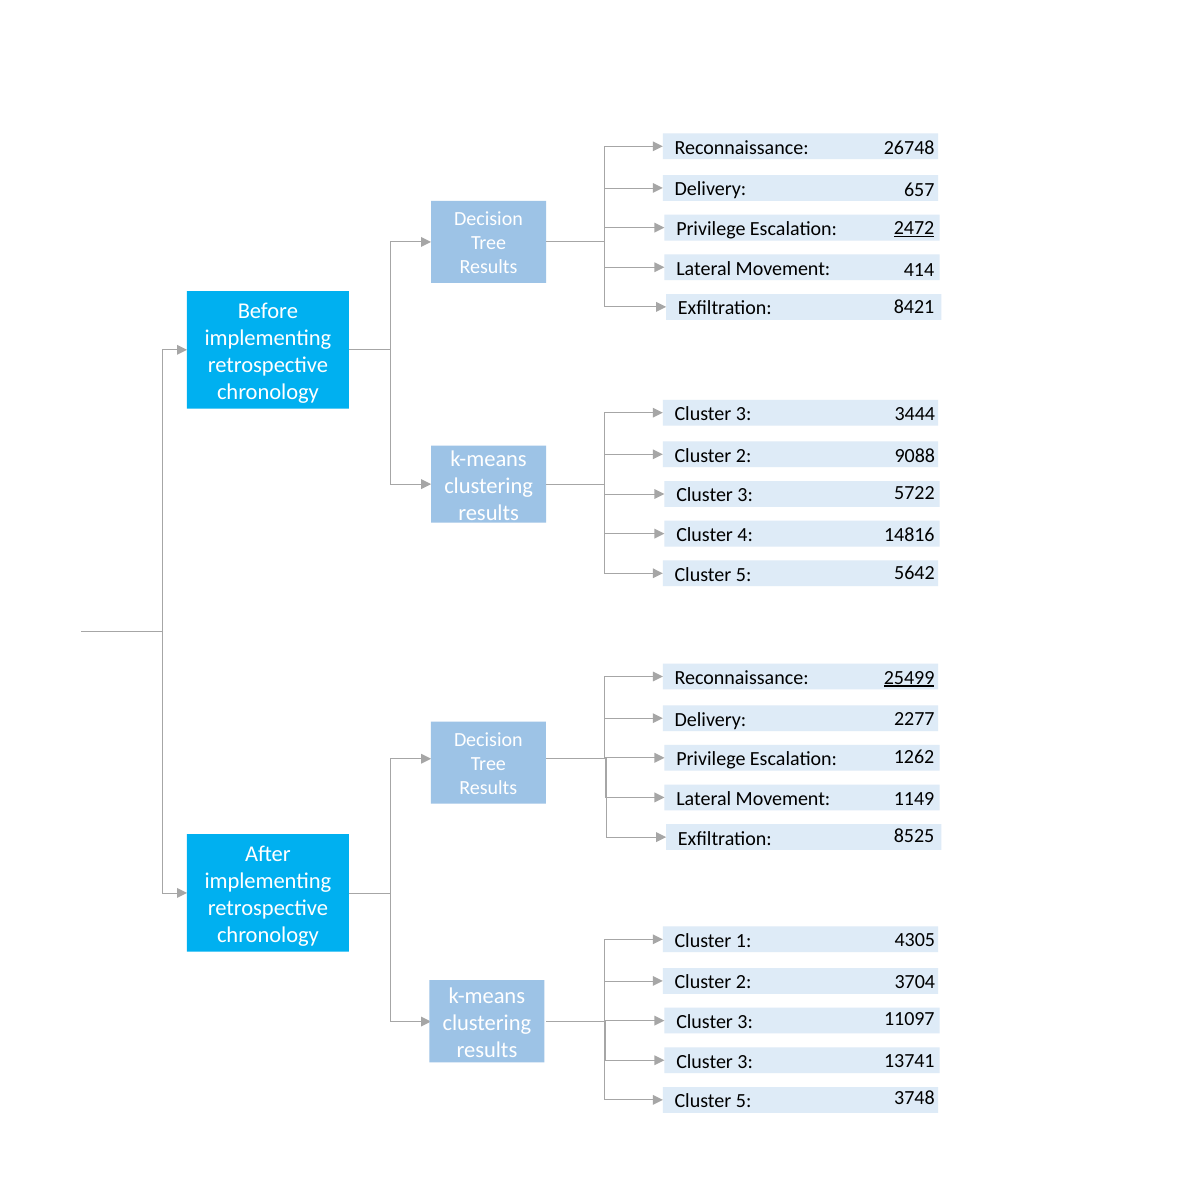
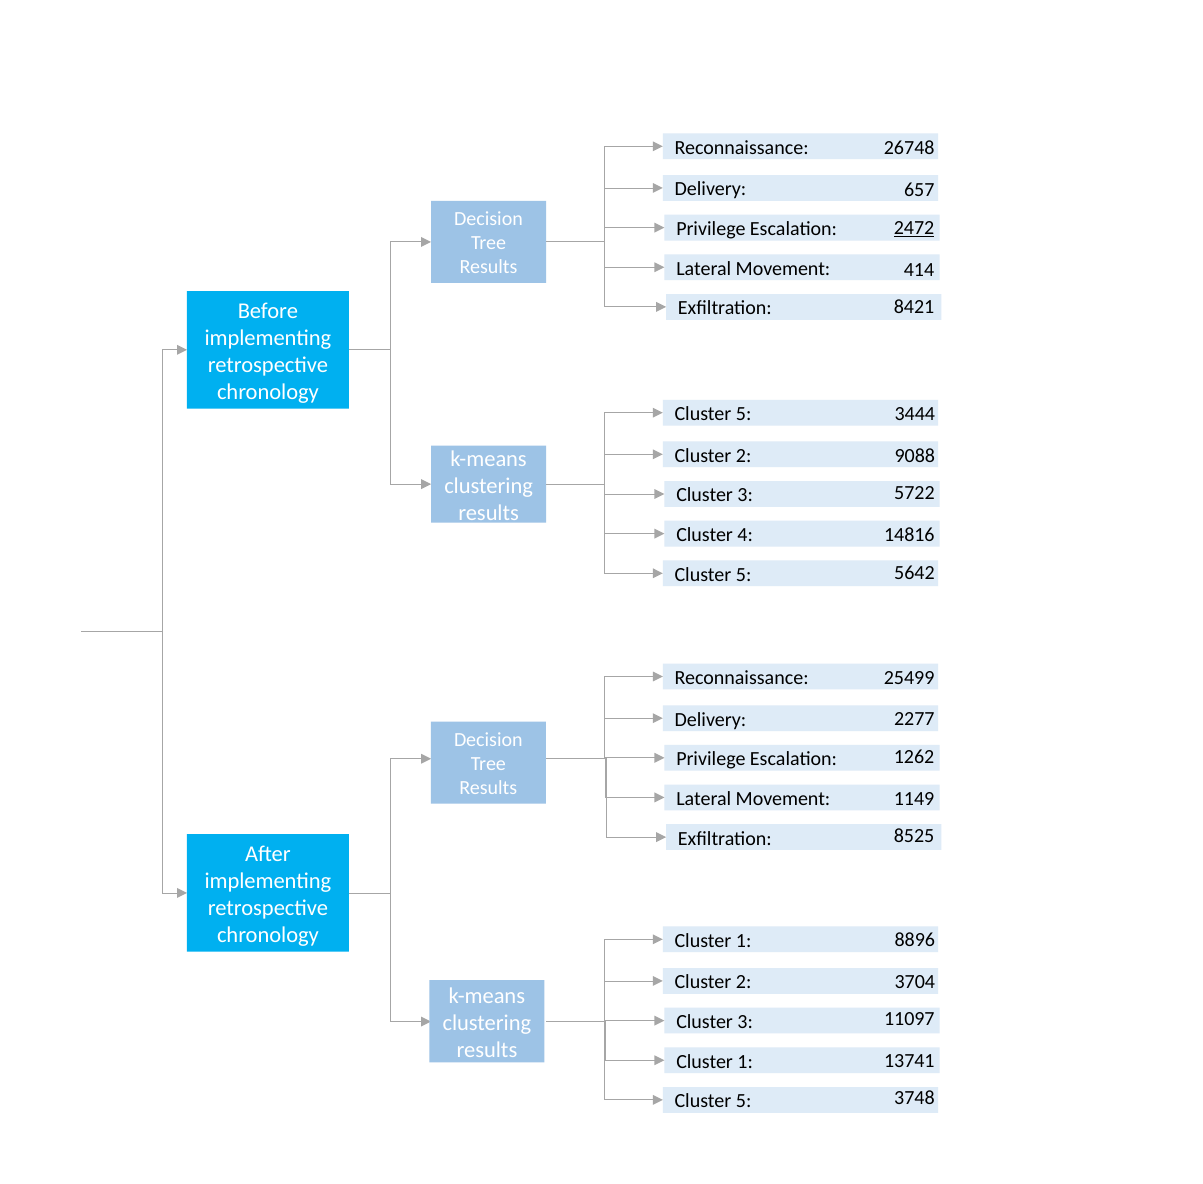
3 at (744, 414): 3 -> 5
25499 underline: present -> none
4305: 4305 -> 8896
3 at (745, 1062): 3 -> 1
